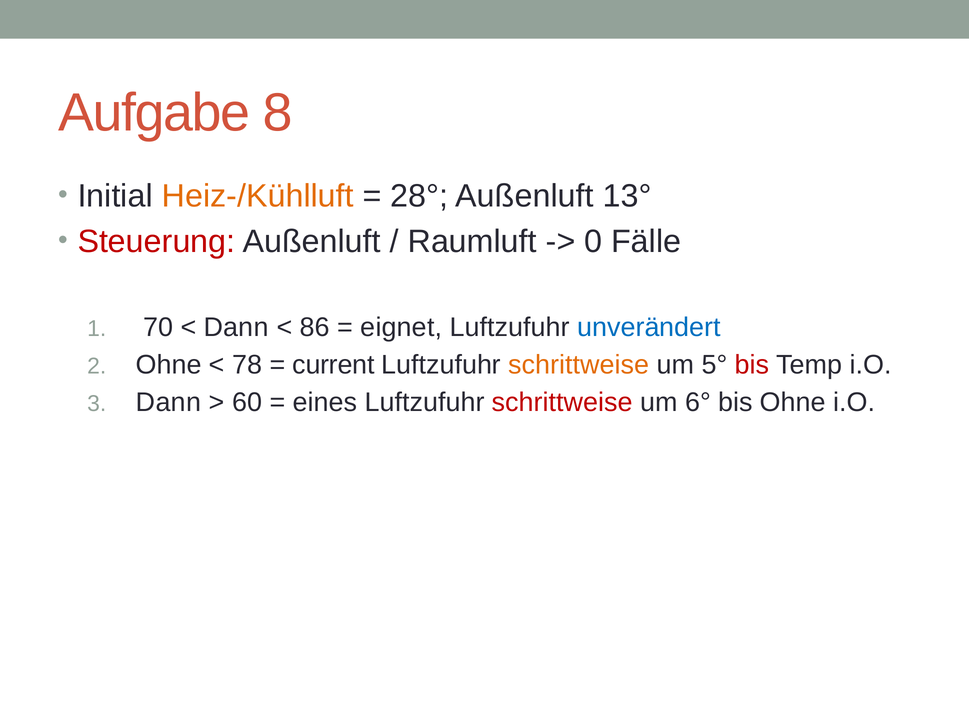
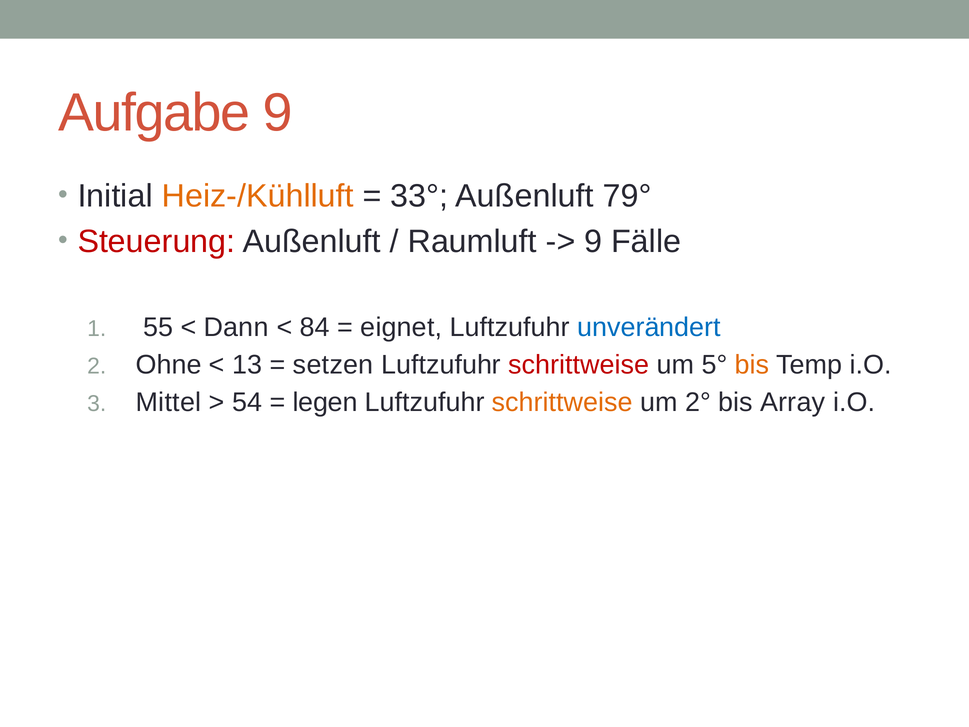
Aufgabe 8: 8 -> 9
28°: 28° -> 33°
13°: 13° -> 79°
0 at (593, 241): 0 -> 9
70: 70 -> 55
86: 86 -> 84
78: 78 -> 13
current: current -> setzen
schrittweise at (579, 365) colour: orange -> red
bis at (752, 365) colour: red -> orange
3 Dann: Dann -> Mittel
60: 60 -> 54
eines: eines -> legen
schrittweise at (562, 402) colour: red -> orange
6°: 6° -> 2°
bis Ohne: Ohne -> Array
